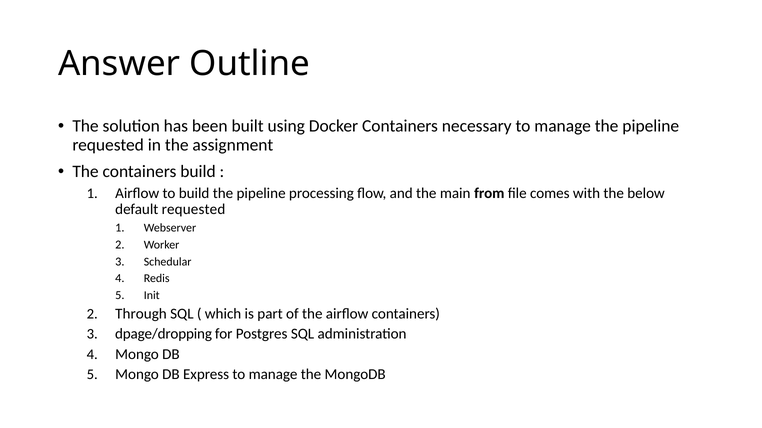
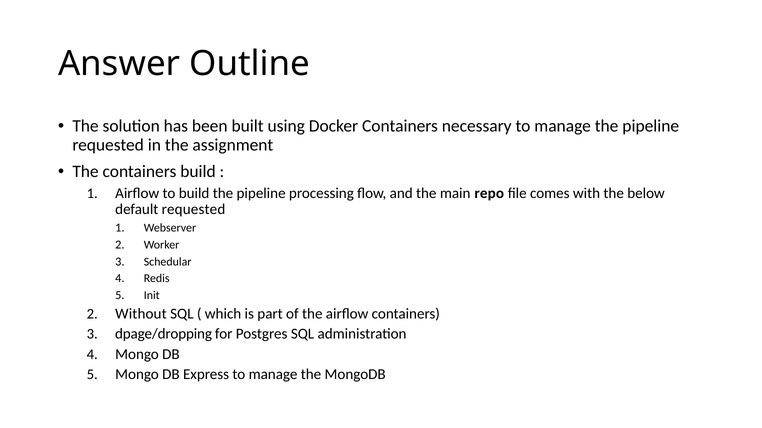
from: from -> repo
Through: Through -> Without
